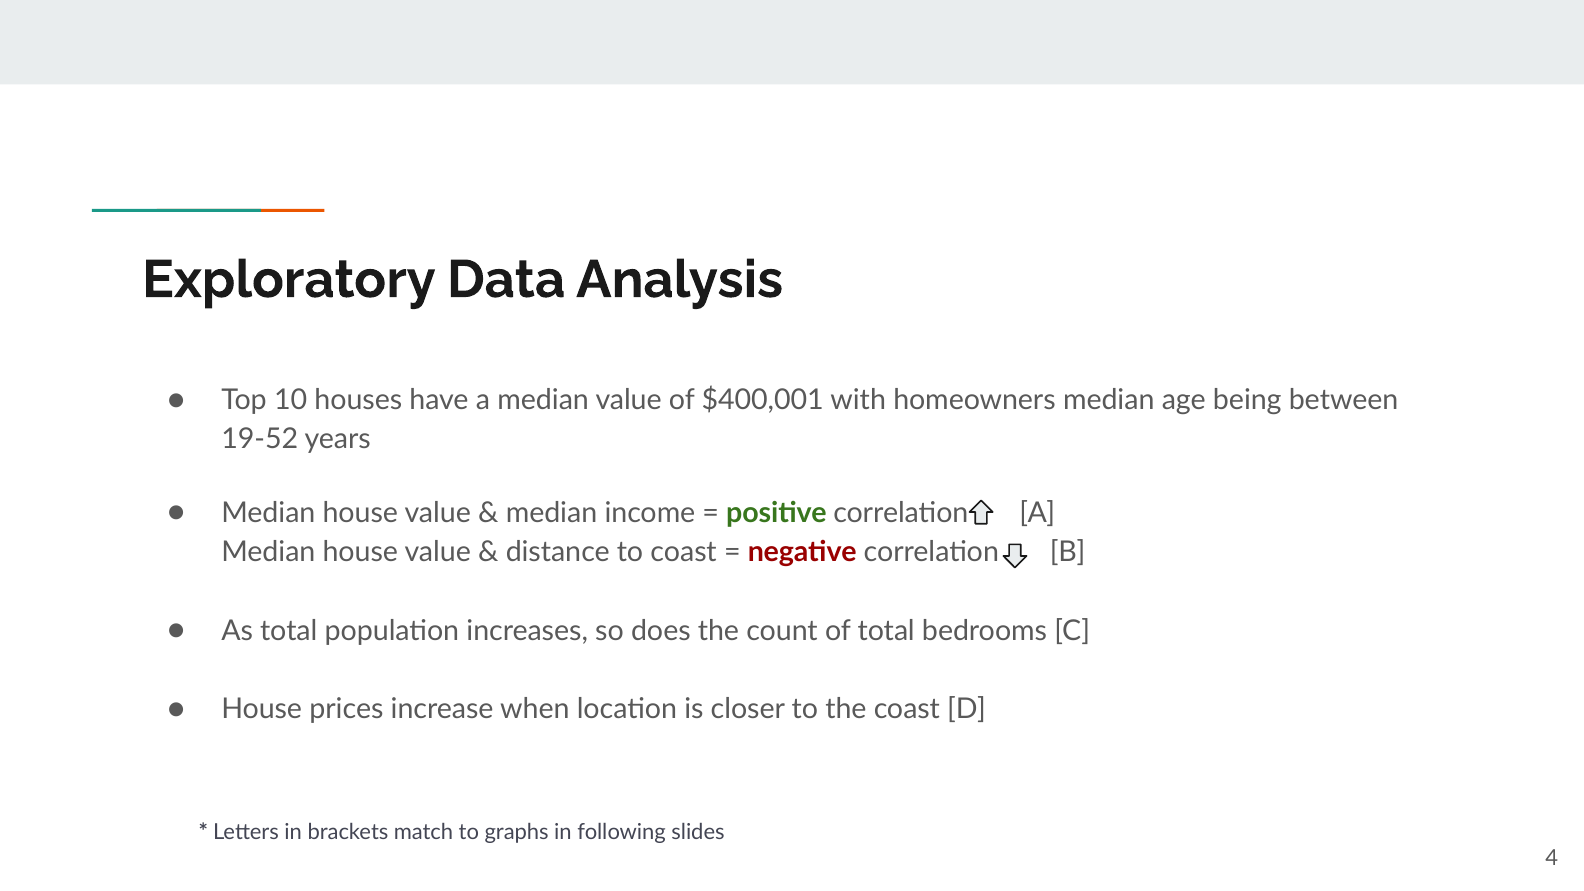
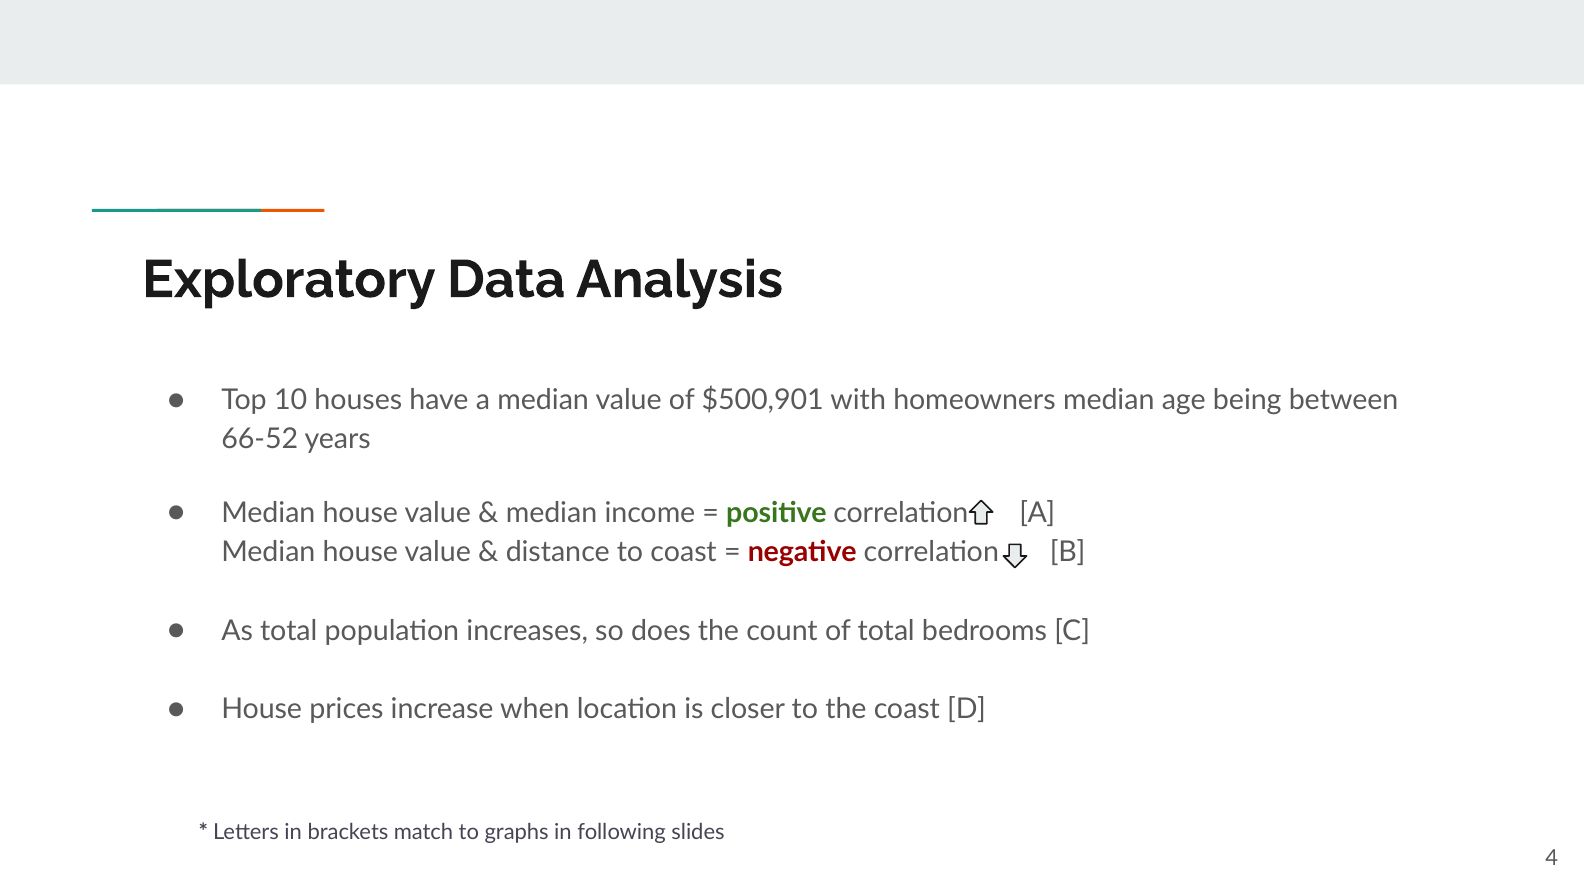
$400,001: $400,001 -> $500,901
19-52: 19-52 -> 66-52
